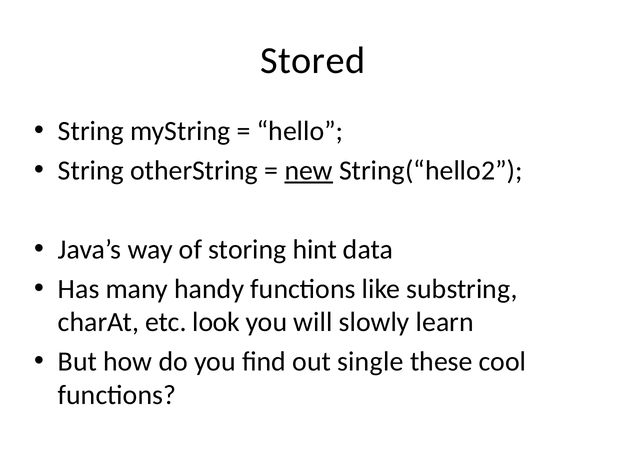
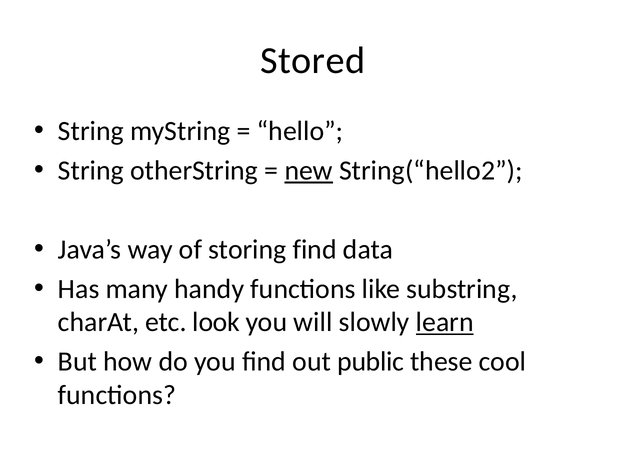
storing hint: hint -> find
learn underline: none -> present
single: single -> public
